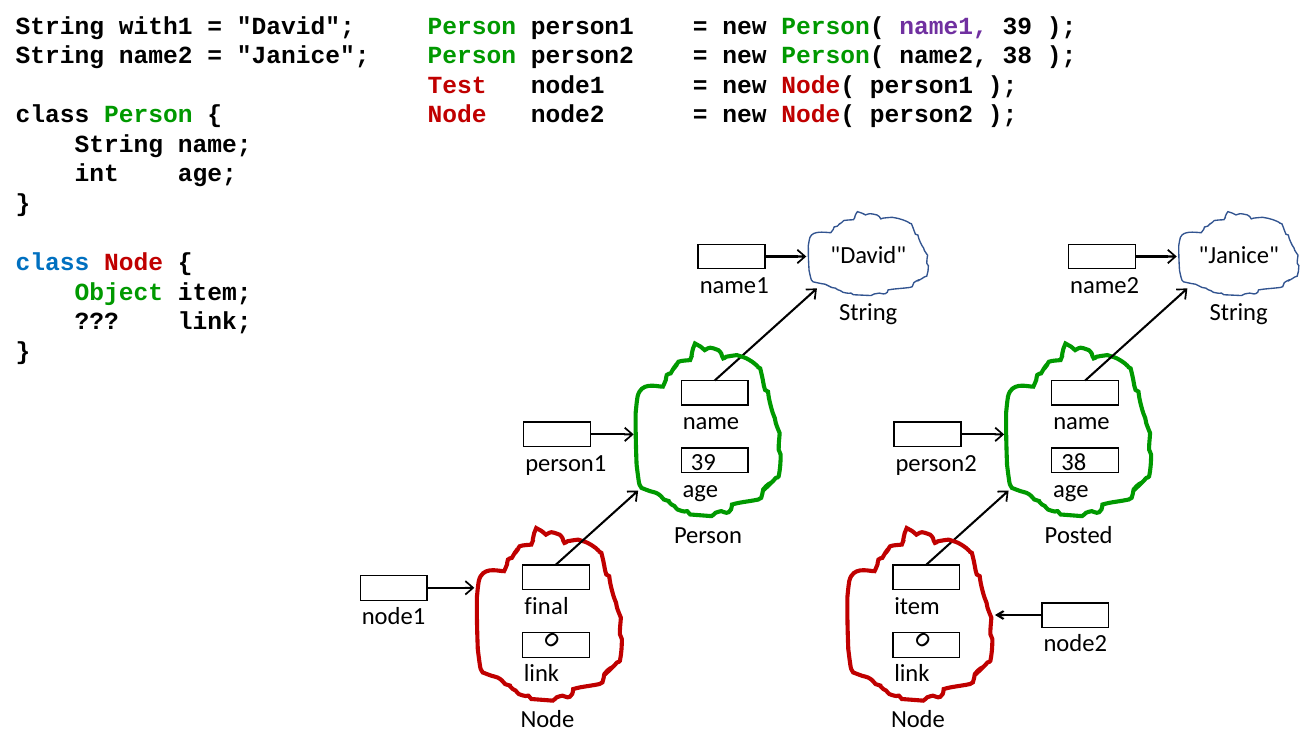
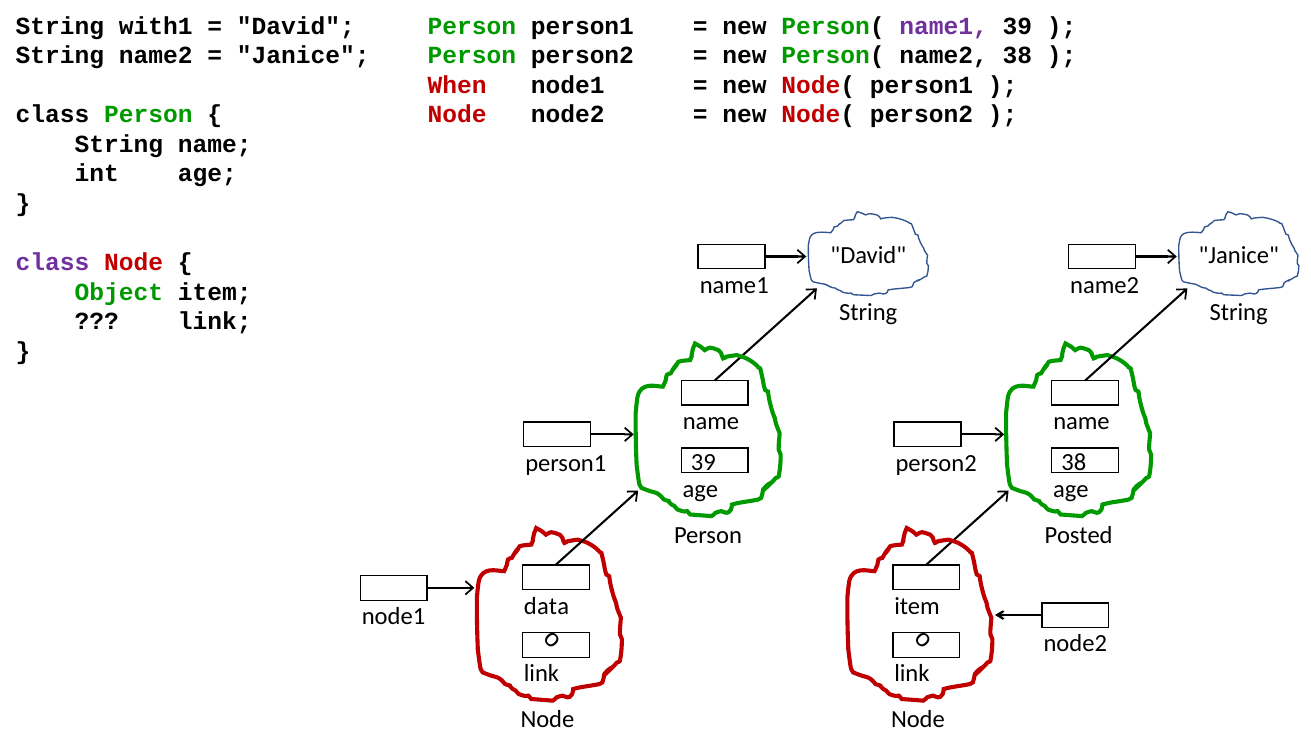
Test: Test -> When
class at (53, 262) colour: blue -> purple
final: final -> data
